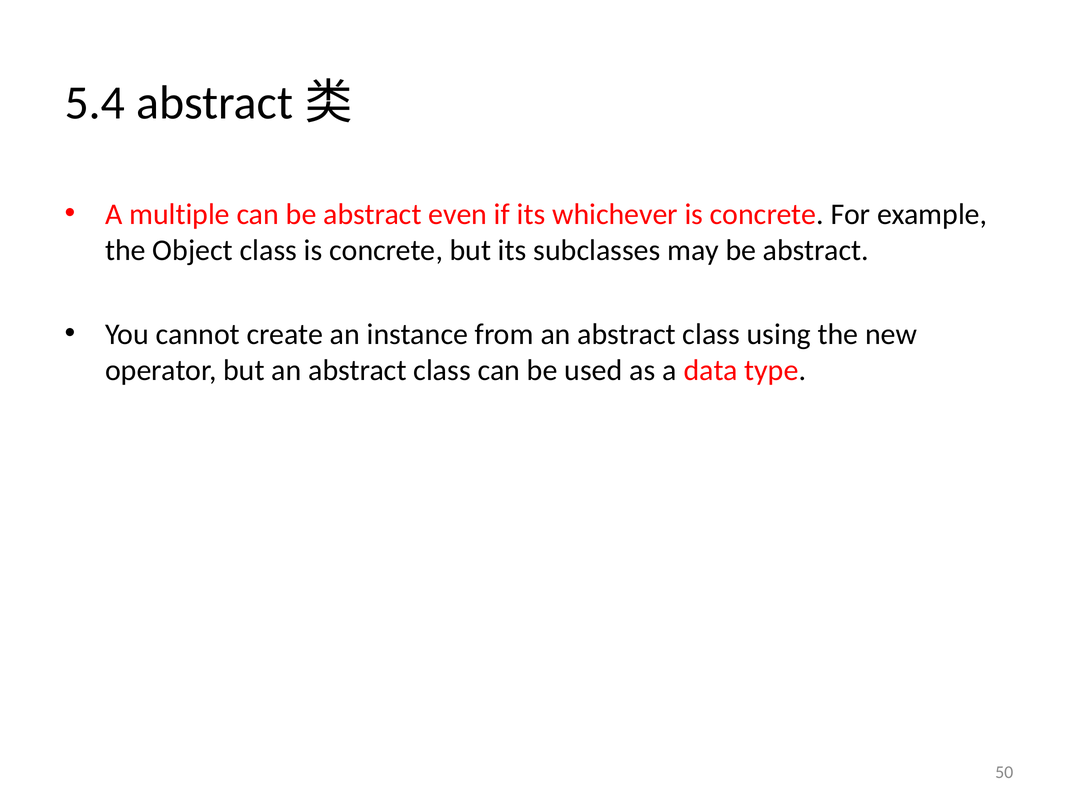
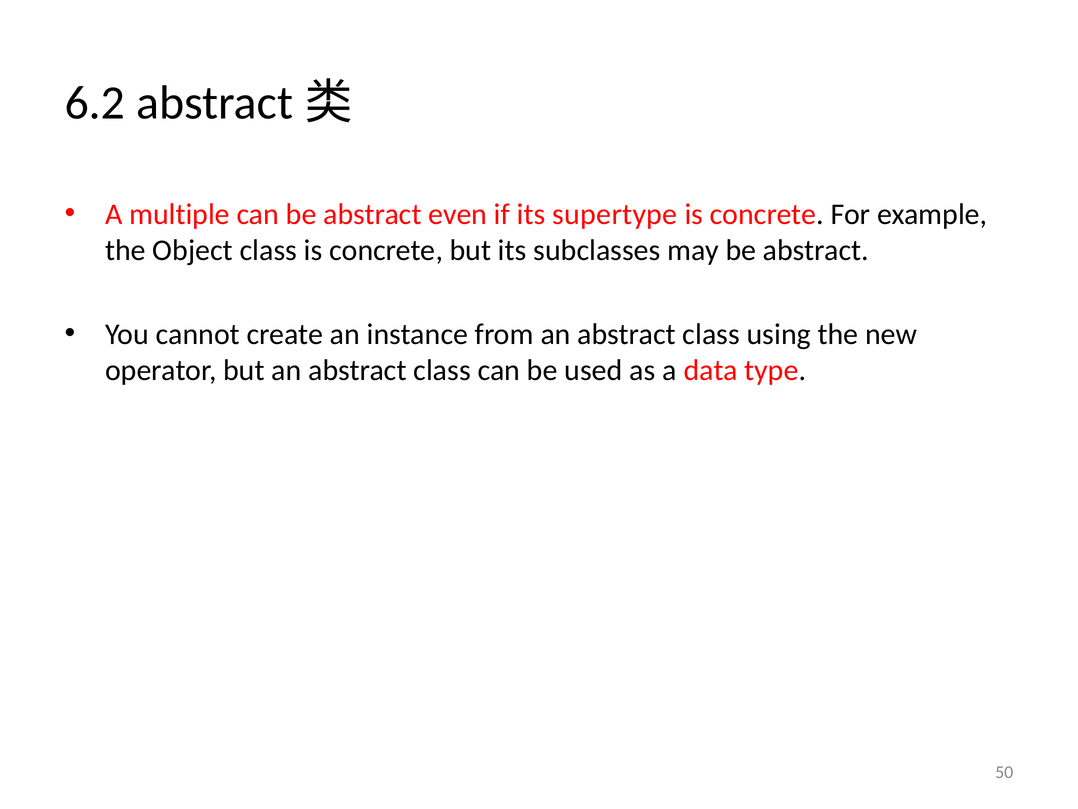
5.4: 5.4 -> 6.2
whichever: whichever -> supertype
